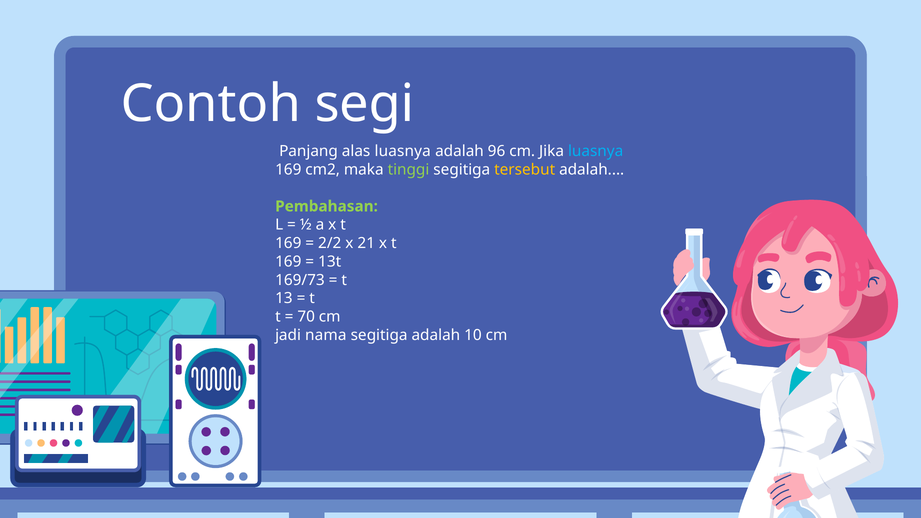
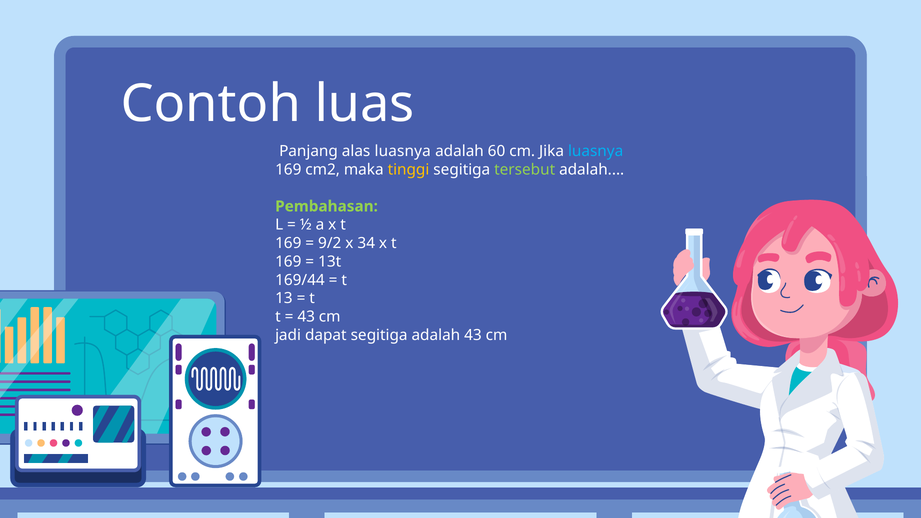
segi: segi -> luas
96: 96 -> 60
tinggi colour: light green -> yellow
tersebut colour: yellow -> light green
2/2: 2/2 -> 9/2
21: 21 -> 34
169/73: 169/73 -> 169/44
70 at (306, 317): 70 -> 43
nama: nama -> dapat
adalah 10: 10 -> 43
